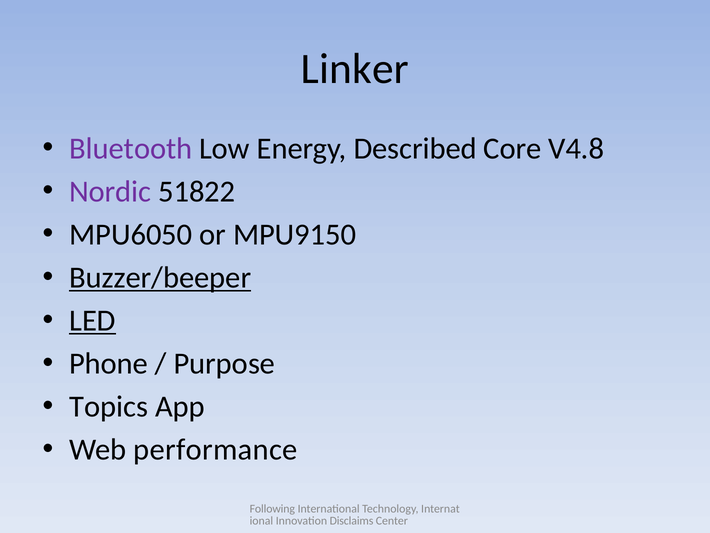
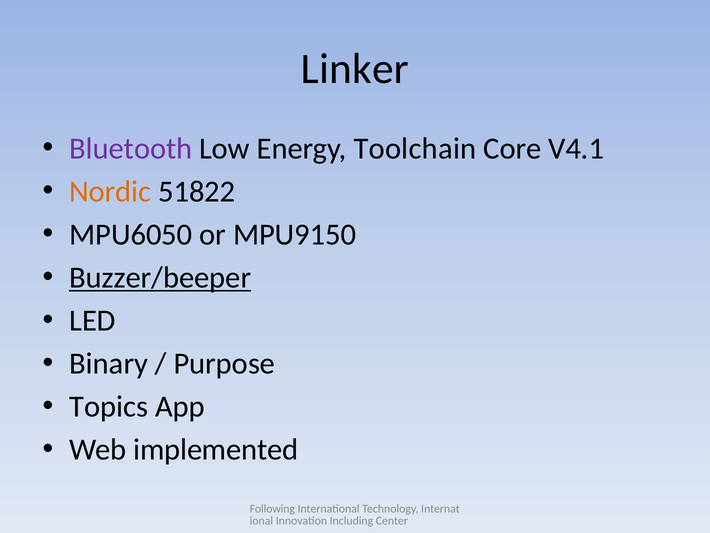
Described: Described -> Toolchain
V4.8: V4.8 -> V4.1
Nordic colour: purple -> orange
LED underline: present -> none
Phone: Phone -> Binary
performance: performance -> implemented
Disclaims: Disclaims -> Including
